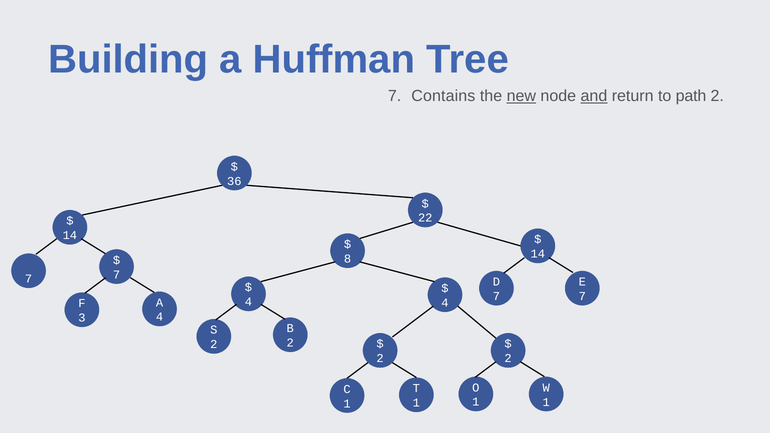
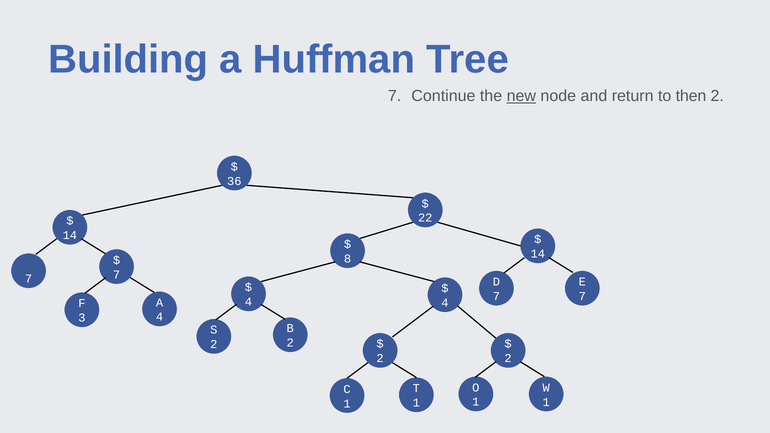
Contains: Contains -> Continue
and underline: present -> none
path: path -> then
